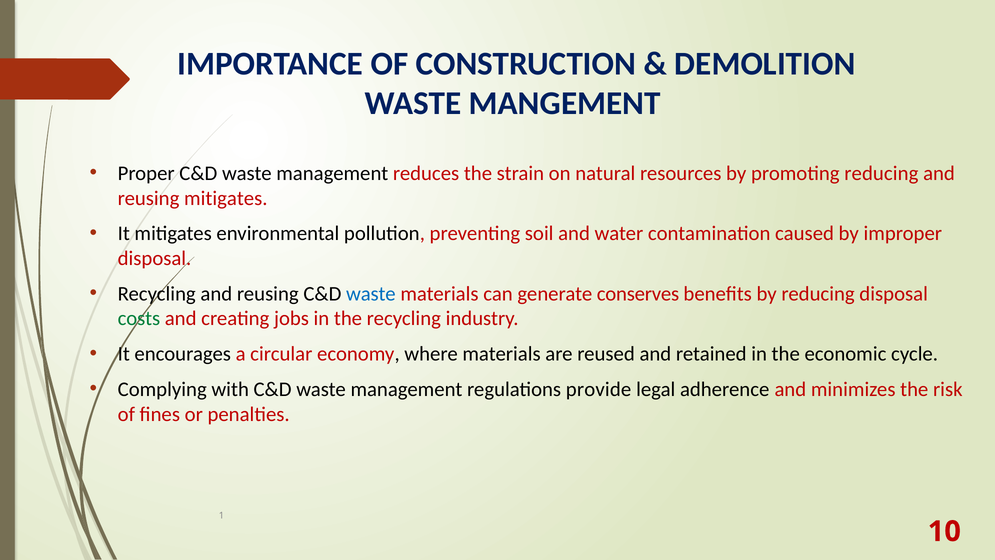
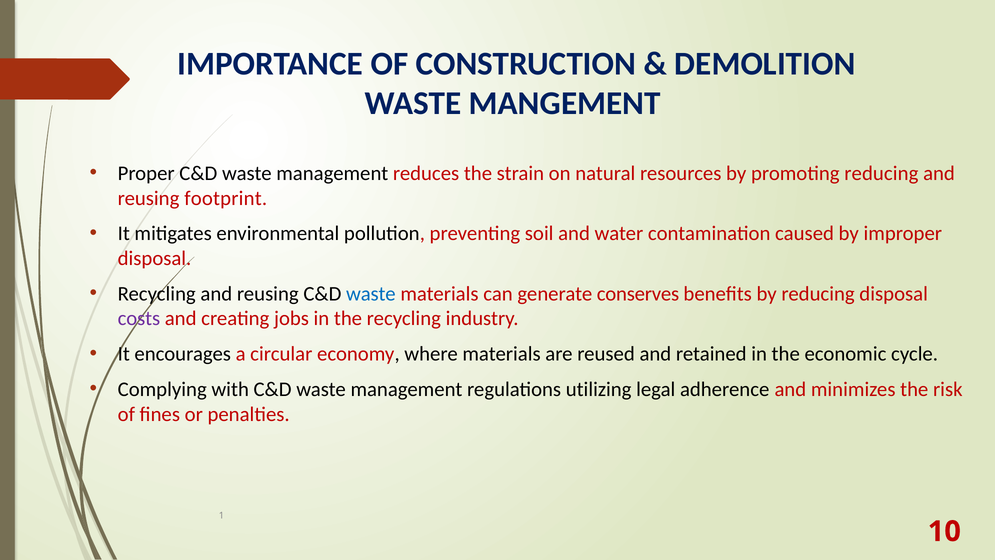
reusing mitigates: mitigates -> footprint
costs colour: green -> purple
provide: provide -> utilizing
